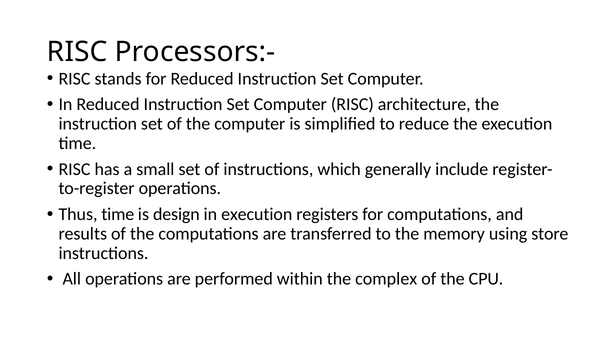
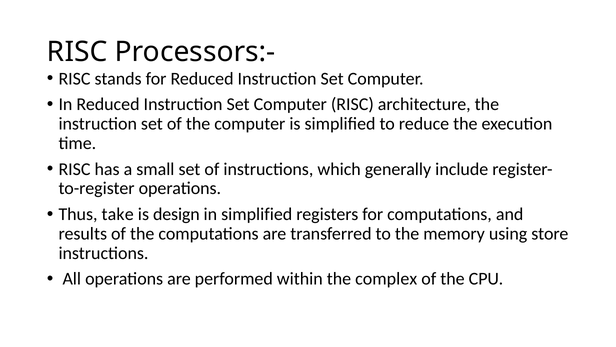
Thus time: time -> take
in execution: execution -> simplified
